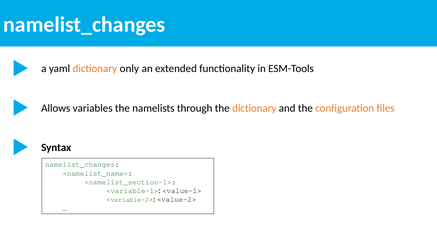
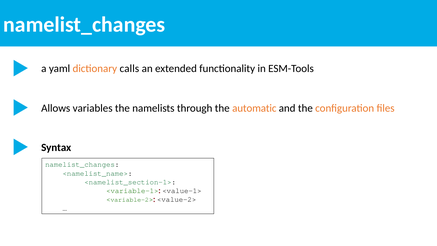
only: only -> calls
the dictionary: dictionary -> automatic
